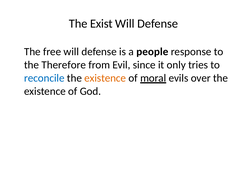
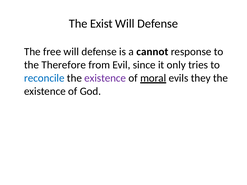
people: people -> cannot
existence at (105, 78) colour: orange -> purple
over: over -> they
